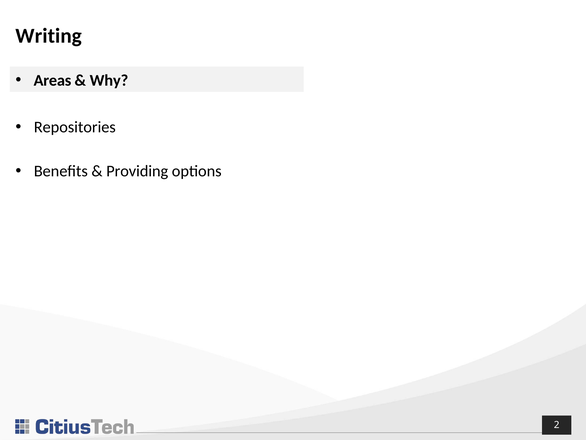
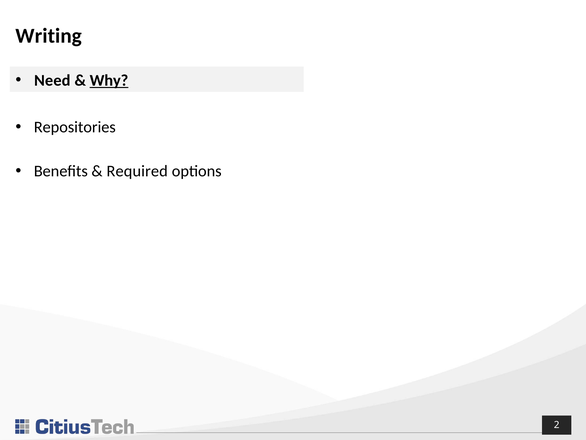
Areas: Areas -> Need
Why underline: none -> present
Providing: Providing -> Required
